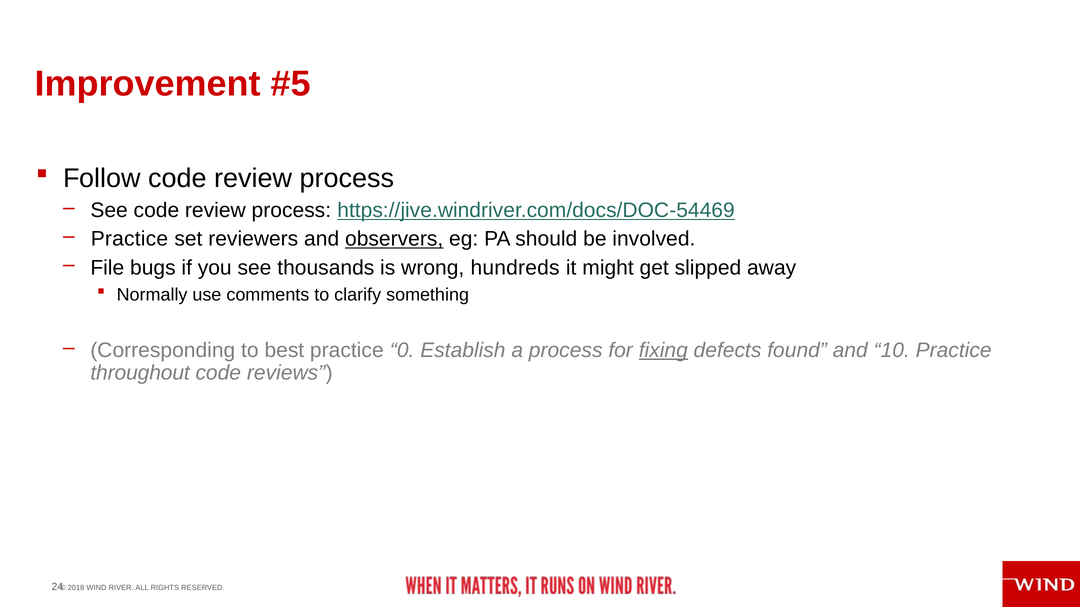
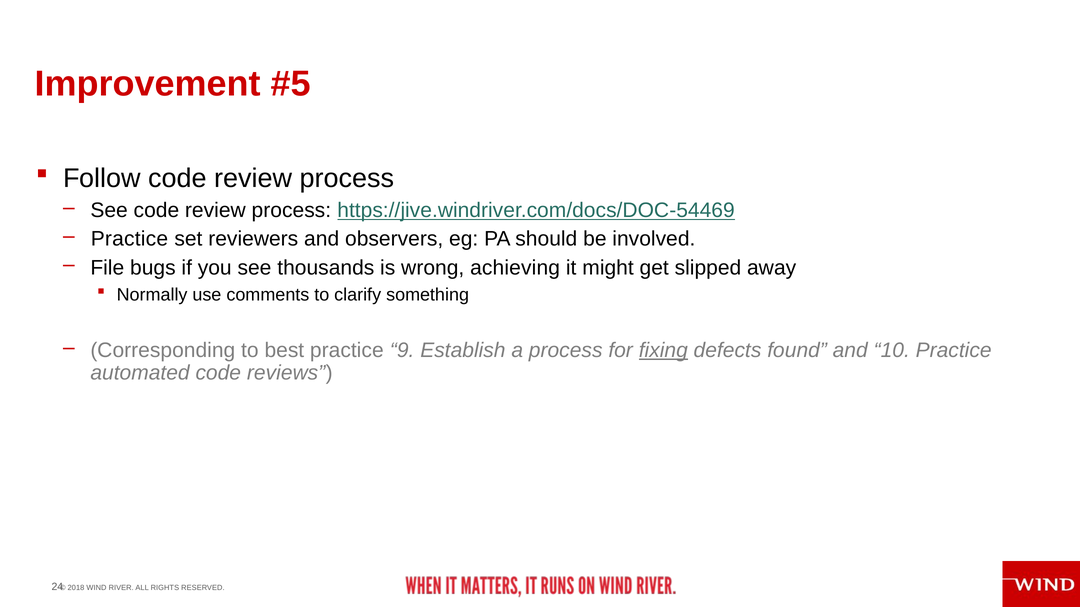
observers underline: present -> none
hundreds: hundreds -> achieving
0: 0 -> 9
throughout: throughout -> automated
